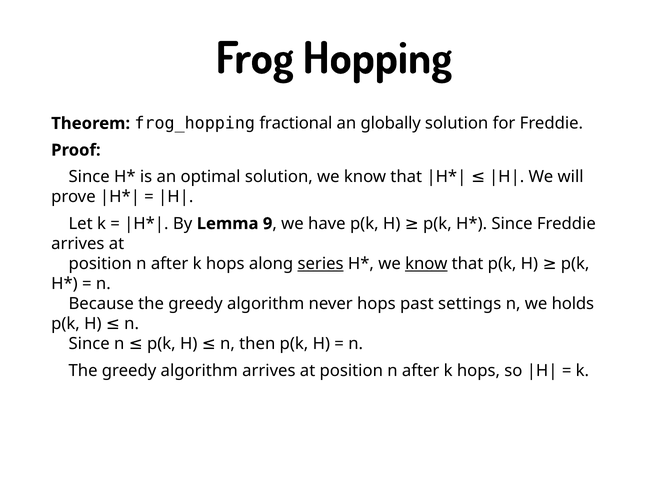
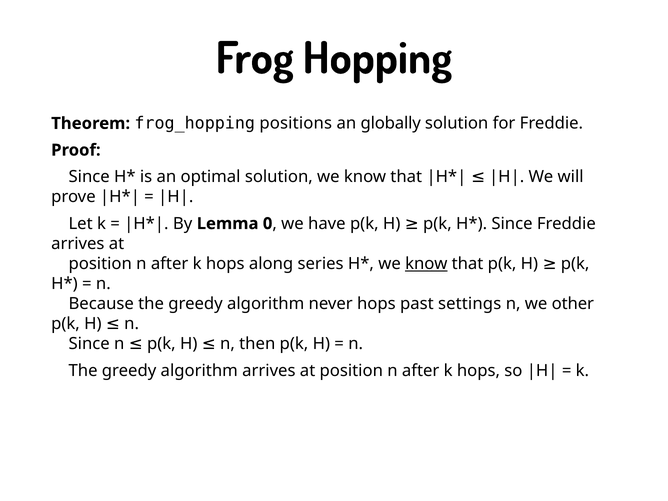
fractional: fractional -> positions
9: 9 -> 0
series underline: present -> none
holds: holds -> other
